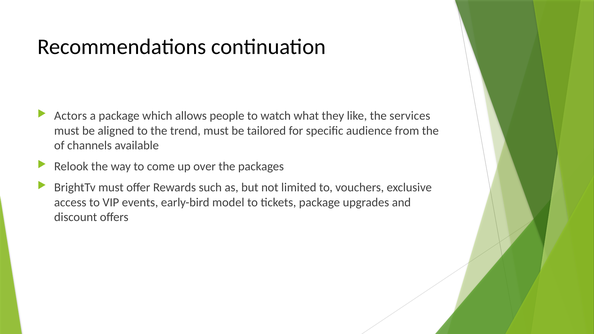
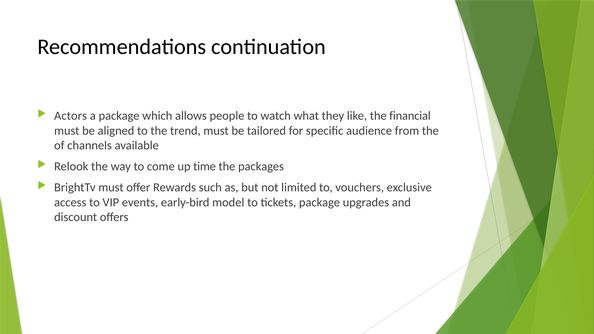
services: services -> financial
over: over -> time
